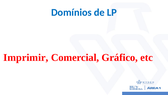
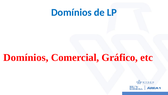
Imprimir at (26, 57): Imprimir -> Domínios
